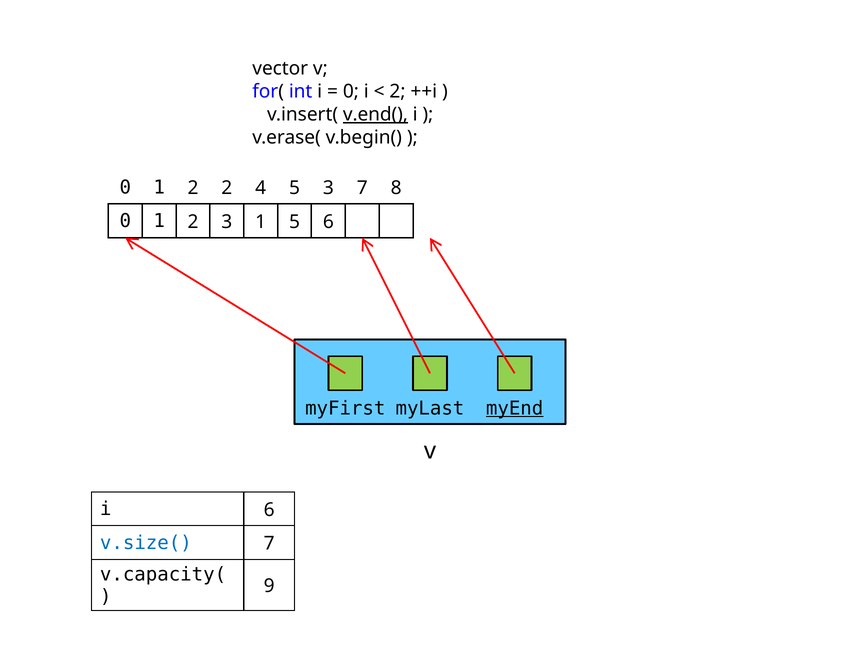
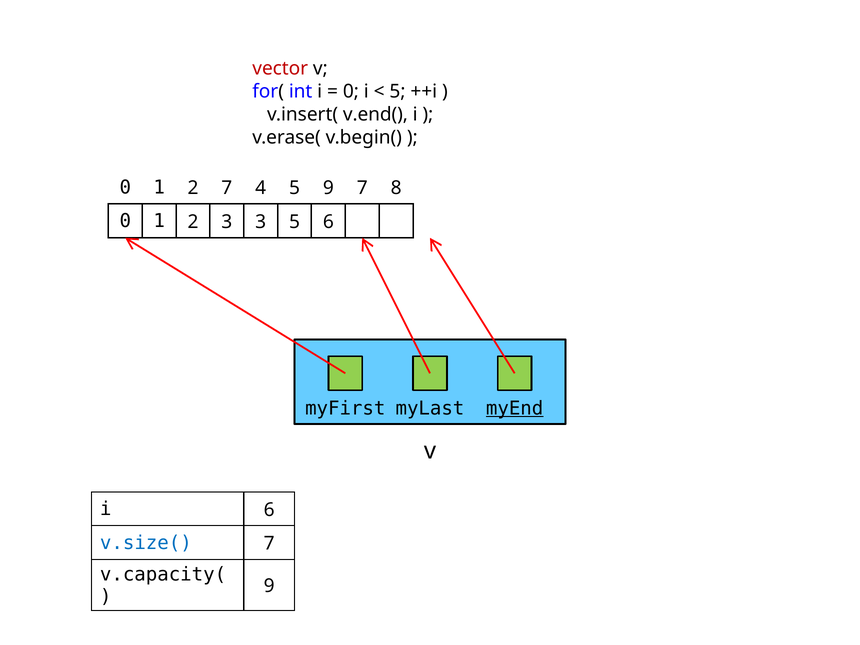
vector colour: black -> red
2 at (397, 92): 2 -> 5
v.end( underline: present -> none
2 2: 2 -> 7
5 3: 3 -> 9
3 1: 1 -> 3
